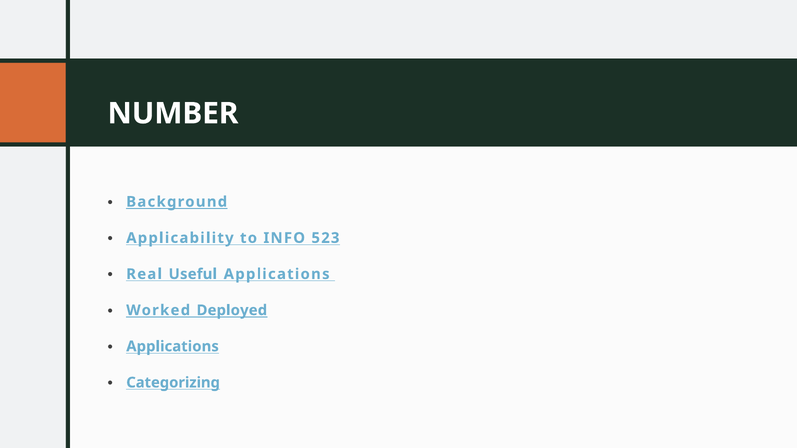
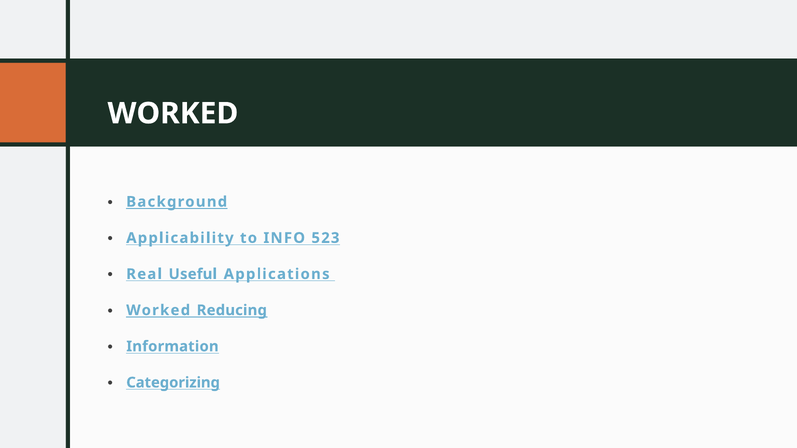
NUMBER at (173, 114): NUMBER -> WORKED
Deployed: Deployed -> Reducing
Applications at (173, 347): Applications -> Information
